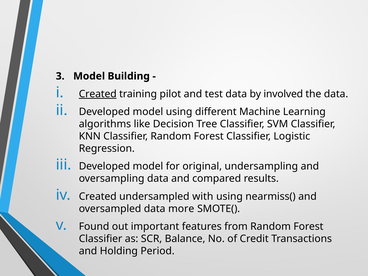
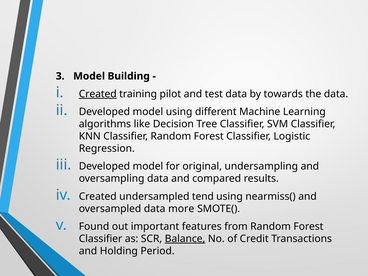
involved: involved -> towards
with: with -> tend
Balance underline: none -> present
